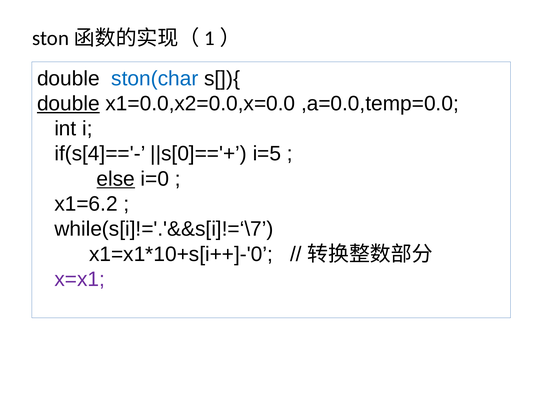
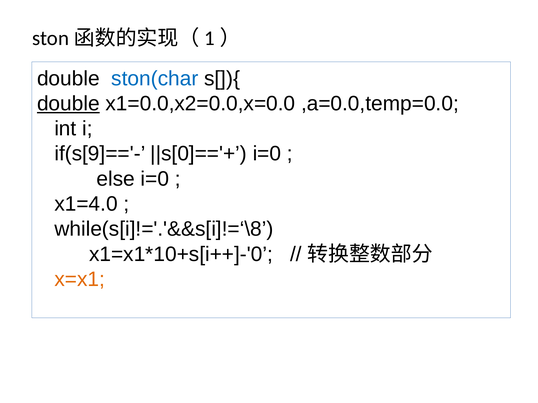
if(s[4]=='-: if(s[4]=='- -> if(s[9]=='-
i=5 at (267, 154): i=5 -> i=0
else underline: present -> none
x1=6.2: x1=6.2 -> x1=4.0
while(s[i]!='.'&&s[i]!=‘\7: while(s[i]!='.'&&s[i]!=‘\7 -> while(s[i]!='.'&&s[i]!=‘\8
x=x1 colour: purple -> orange
